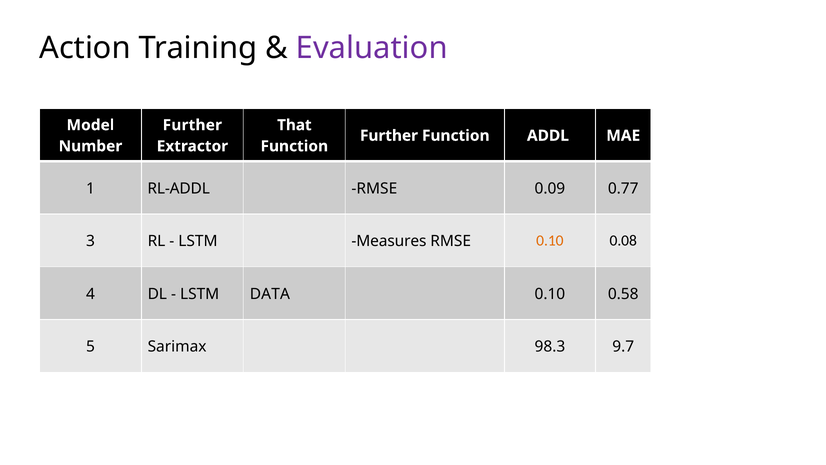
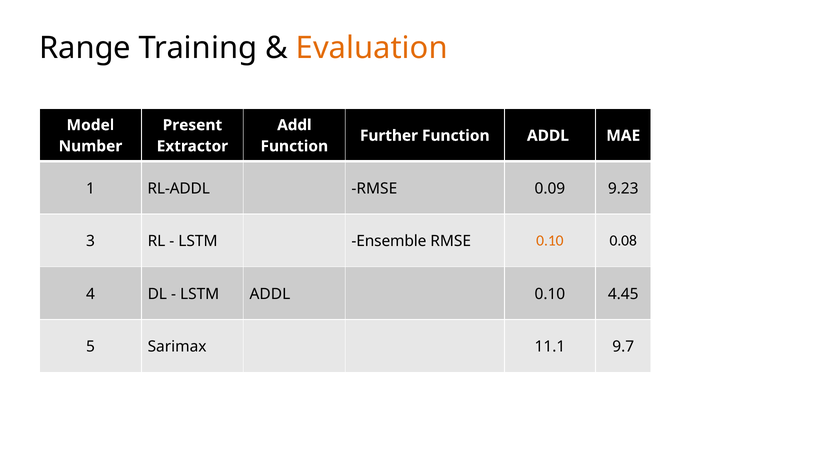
Action: Action -> Range
Evaluation colour: purple -> orange
Further at (192, 125): Further -> Present
That at (294, 125): That -> Addl
0.77: 0.77 -> 9.23
Measures: Measures -> Ensemble
LSTM DATA: DATA -> ADDL
0.58: 0.58 -> 4.45
98.3: 98.3 -> 11.1
